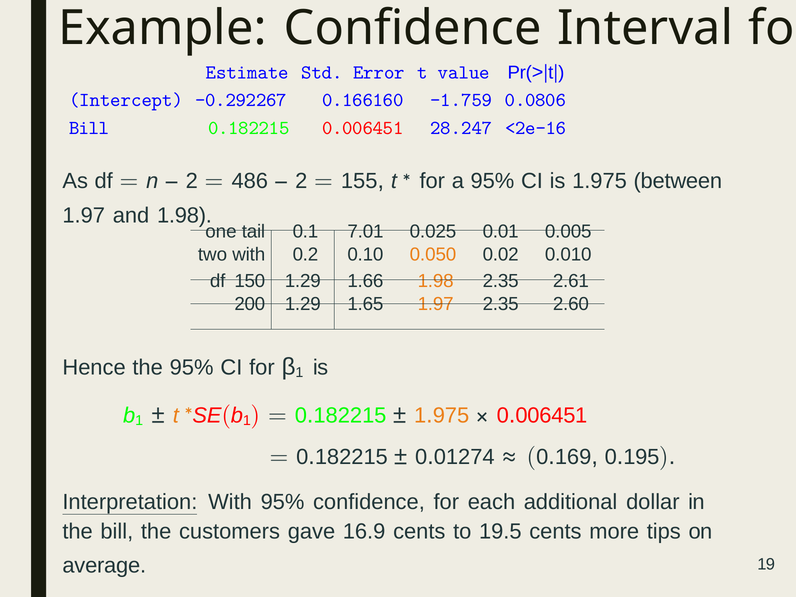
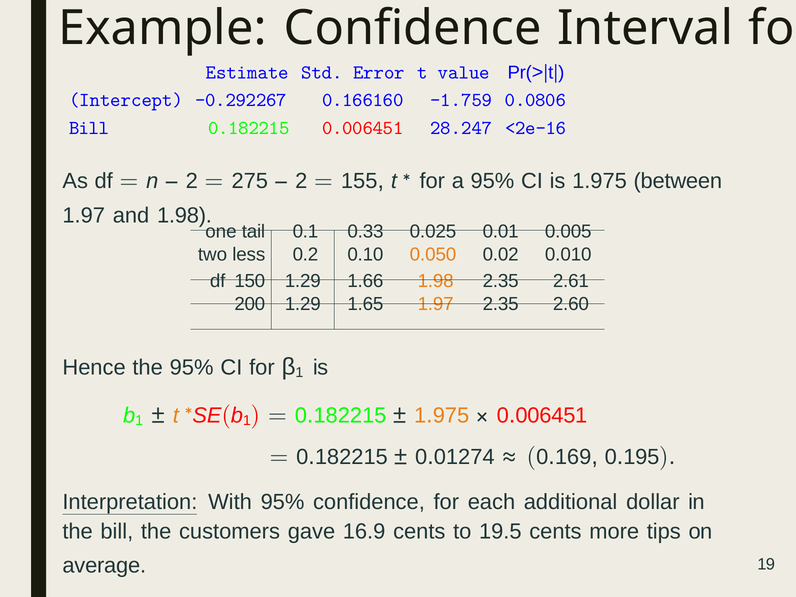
486: 486 -> 275
7.01: 7.01 -> 0.33
two with: with -> less
